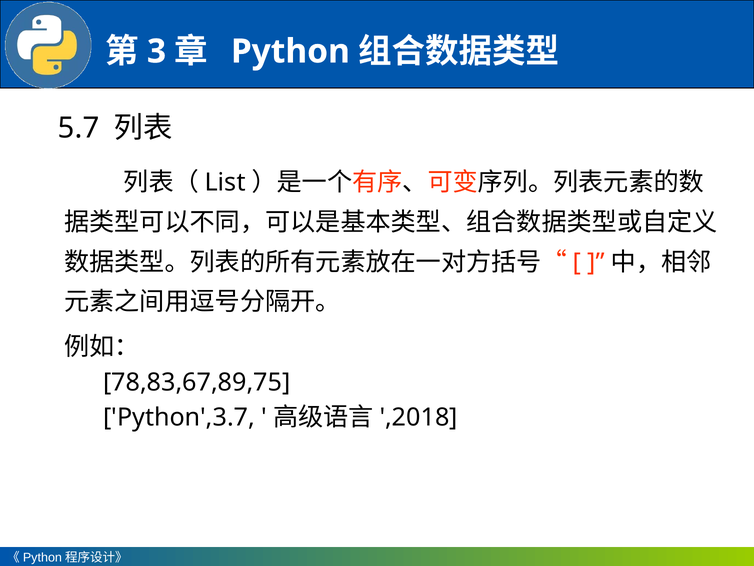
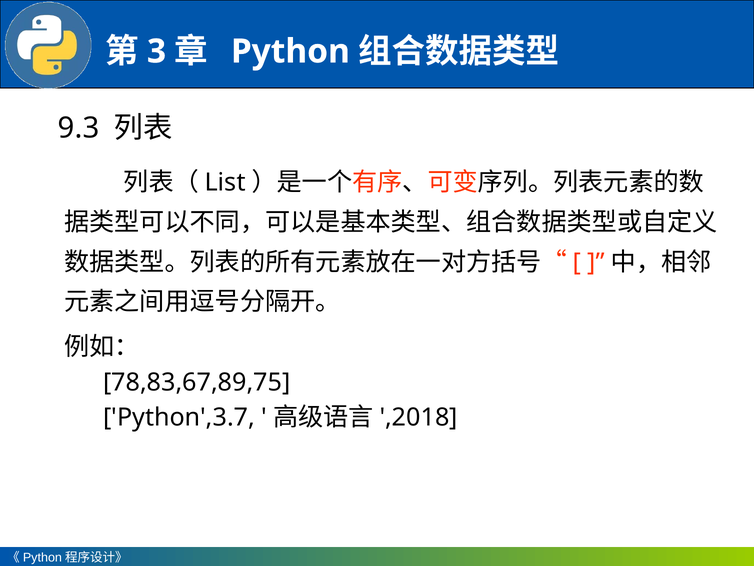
5.7: 5.7 -> 9.3
